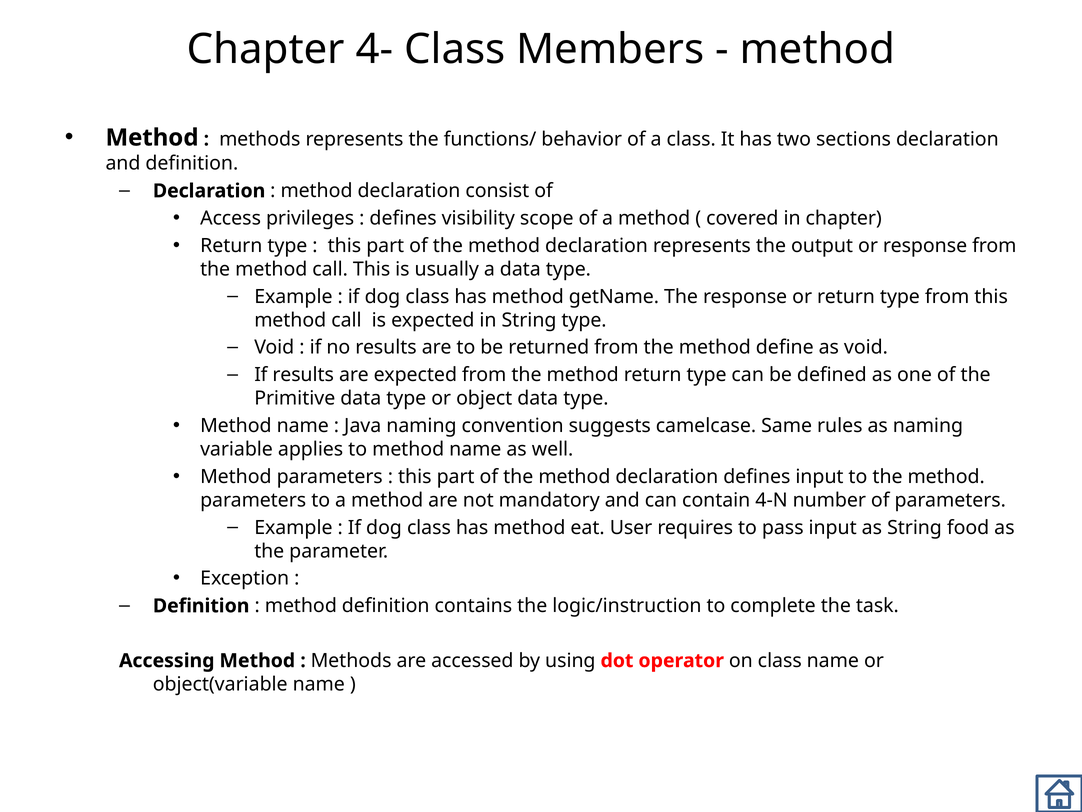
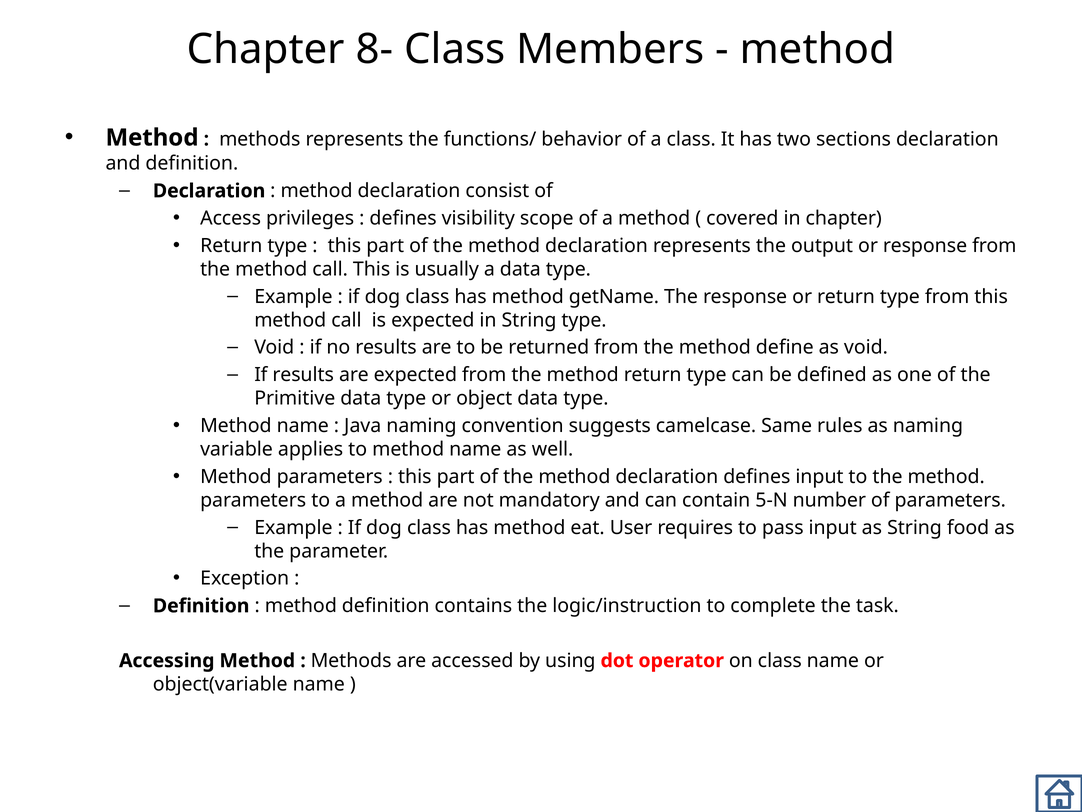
4-: 4- -> 8-
4-N: 4-N -> 5-N
